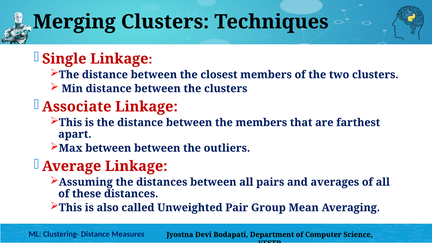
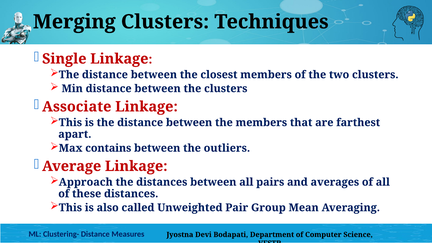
Max between: between -> contains
Assuming: Assuming -> Approach
